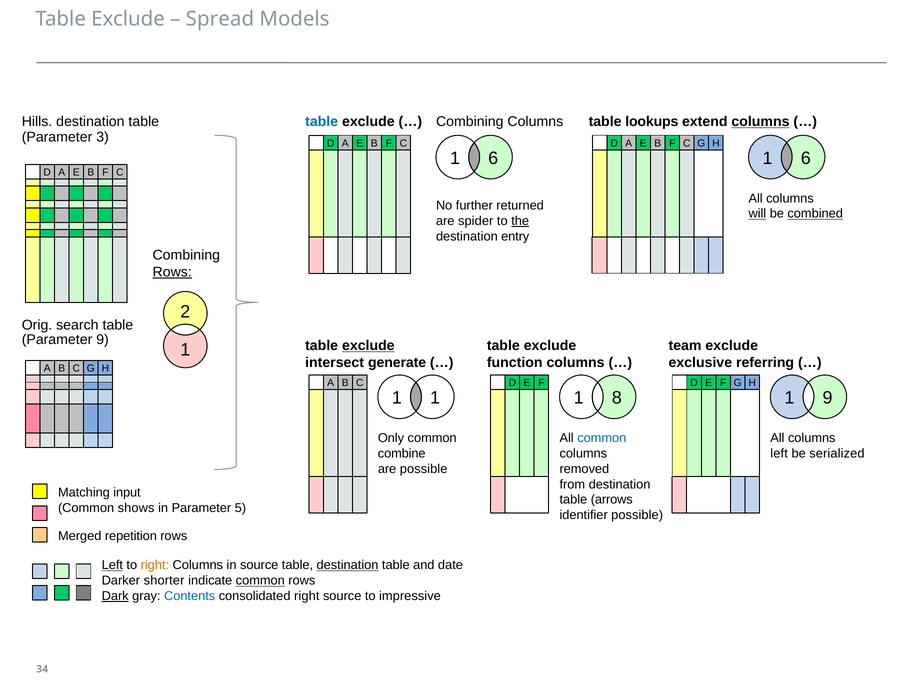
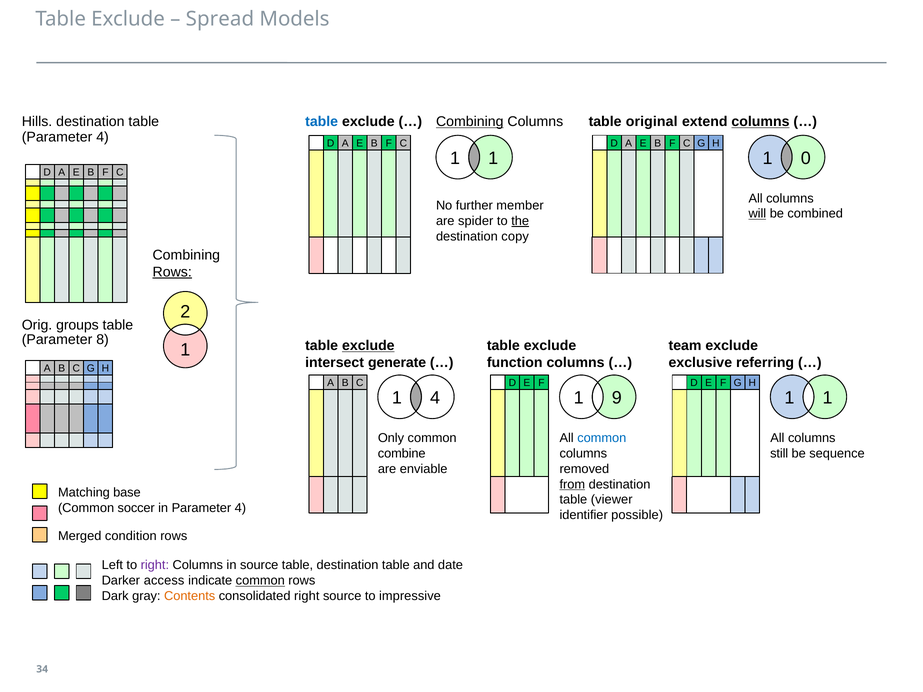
Combining at (470, 122) underline: none -> present
lookups: lookups -> original
3 at (103, 137): 3 -> 4
6 at (493, 158): 6 -> 1
6 at (806, 158): 6 -> 0
returned: returned -> member
combined underline: present -> none
entry: entry -> copy
search: search -> groups
Parameter 9: 9 -> 8
1 at (435, 398): 1 -> 4
8: 8 -> 9
9 at (828, 398): 9 -> 1
left at (779, 454): left -> still
serialized: serialized -> sequence
are possible: possible -> enviable
from underline: none -> present
input: input -> base
arrows: arrows -> viewer
shows: shows -> soccer
in Parameter 5: 5 -> 4
repetition: repetition -> condition
Left at (112, 565) underline: present -> none
right at (155, 565) colour: orange -> purple
destination at (348, 565) underline: present -> none
shorter: shorter -> access
Dark underline: present -> none
Contents colour: blue -> orange
